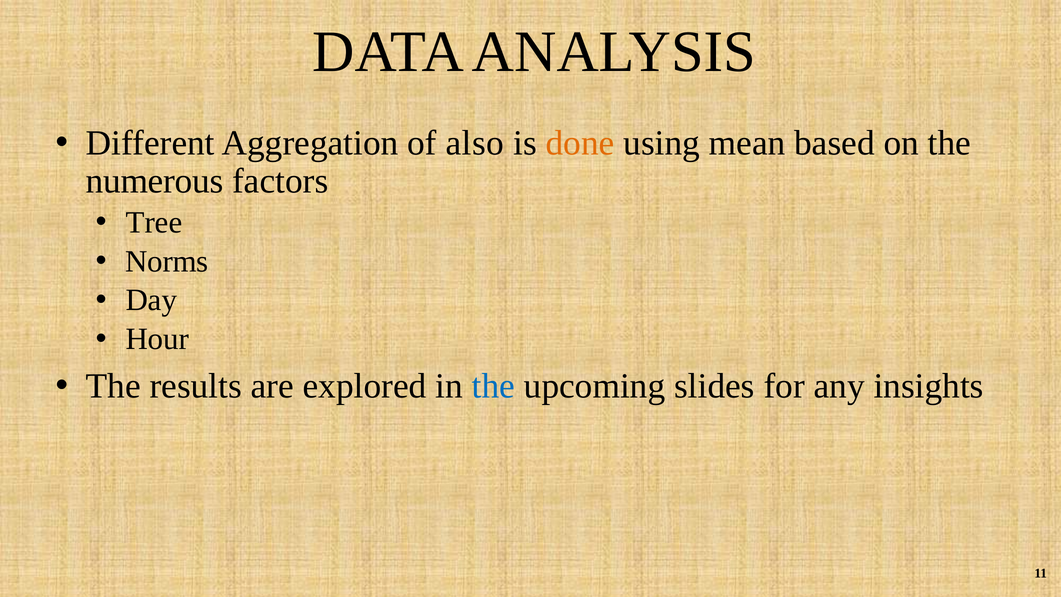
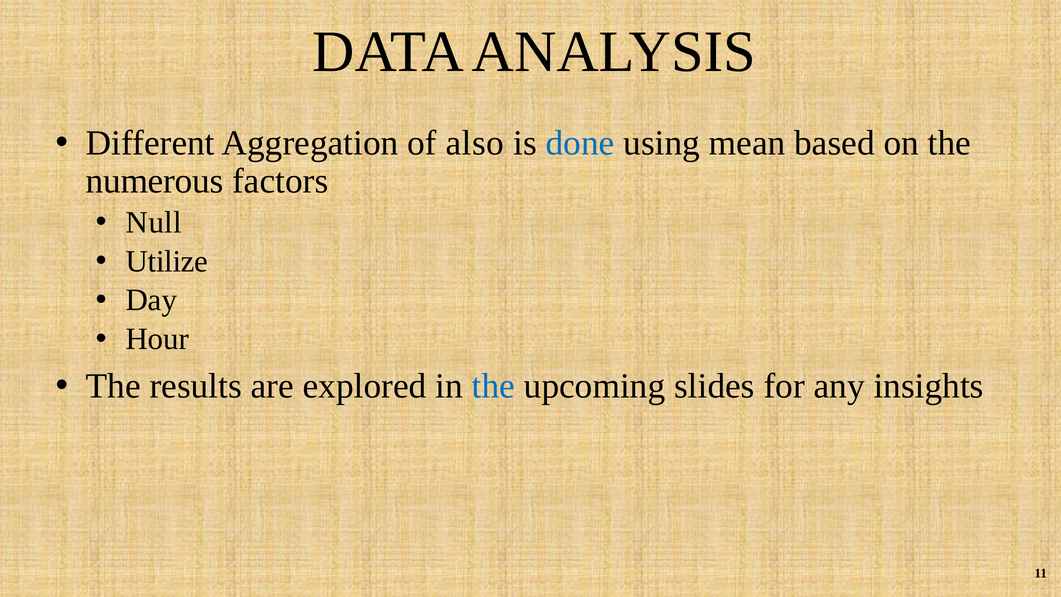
done colour: orange -> blue
Tree: Tree -> Null
Norms: Norms -> Utilize
